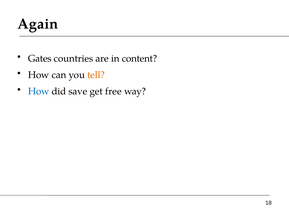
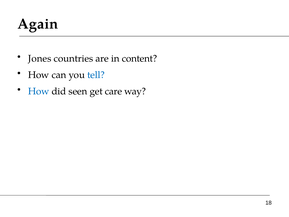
Gates: Gates -> Jones
tell colour: orange -> blue
save: save -> seen
free: free -> care
